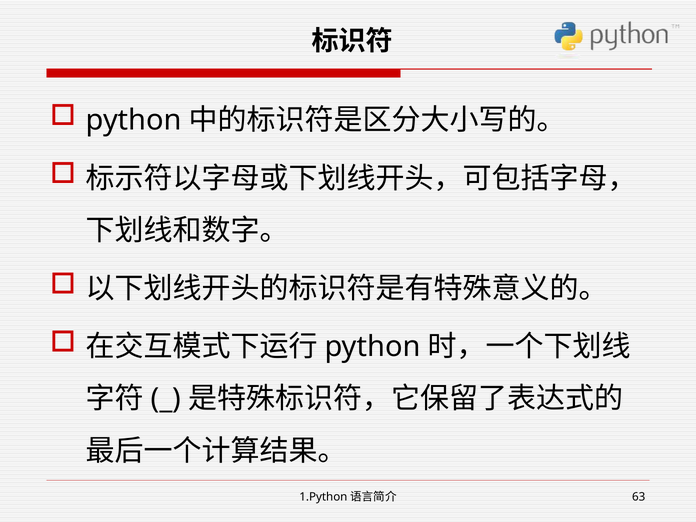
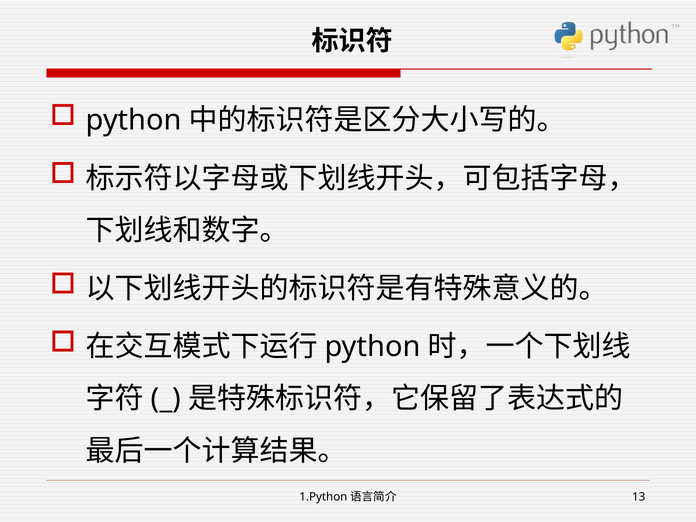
63: 63 -> 13
